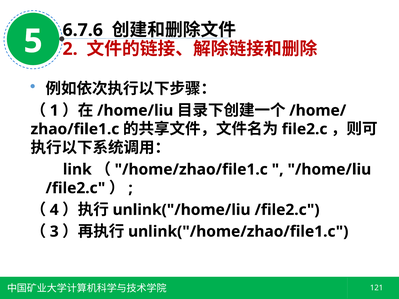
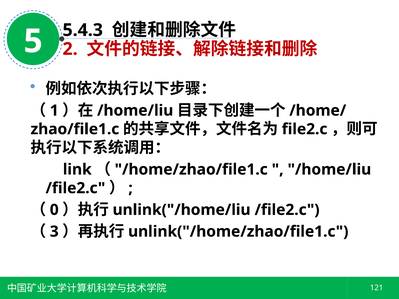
6.7.6: 6.7.6 -> 5.4.3
4: 4 -> 0
